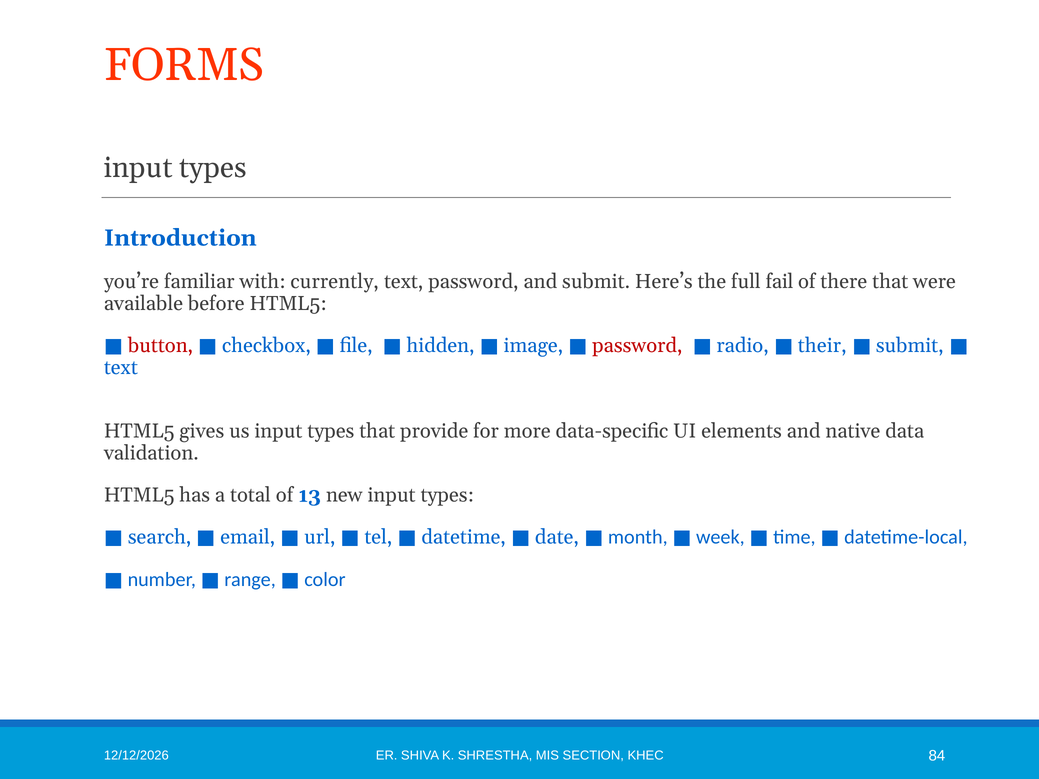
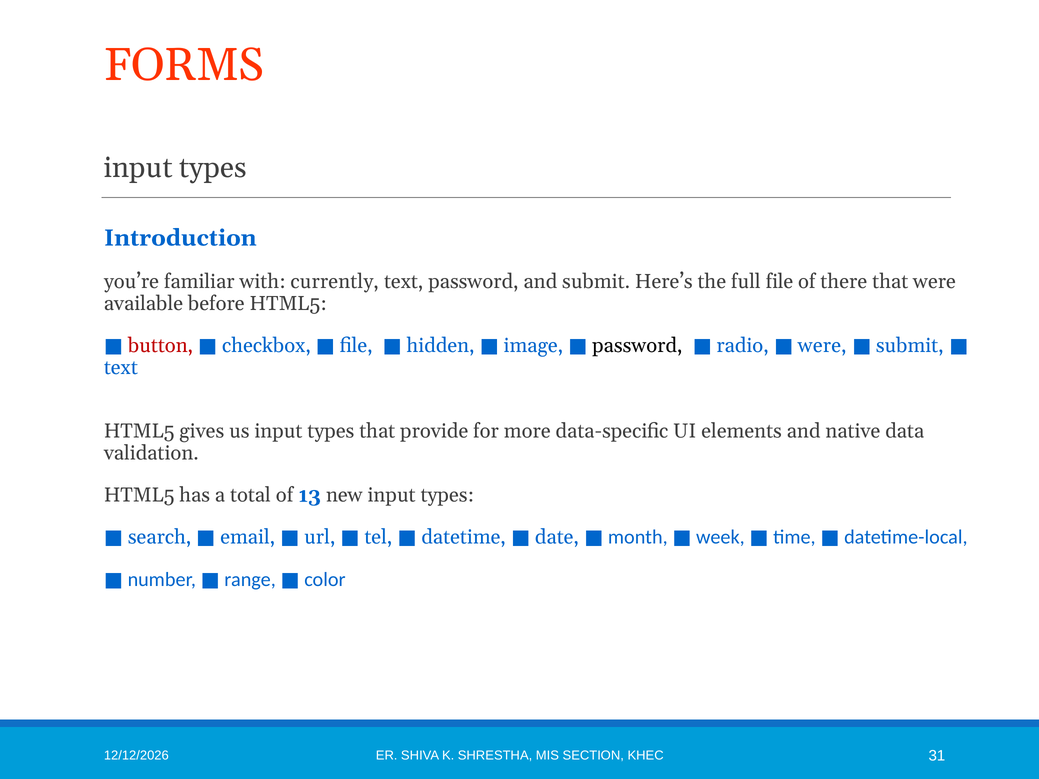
full fail: fail -> file
password at (637, 346) colour: red -> black
radio their: their -> were
84: 84 -> 31
